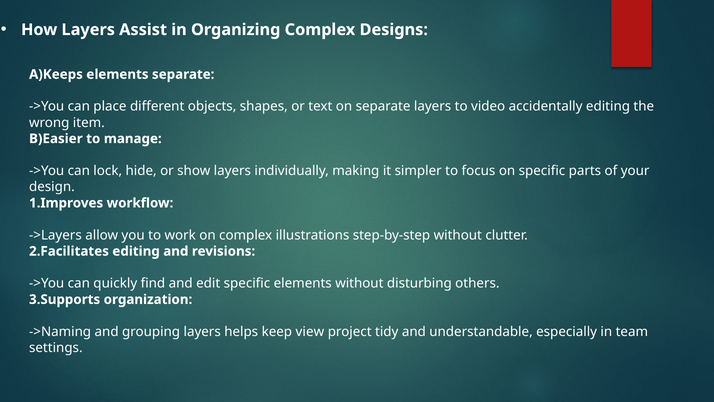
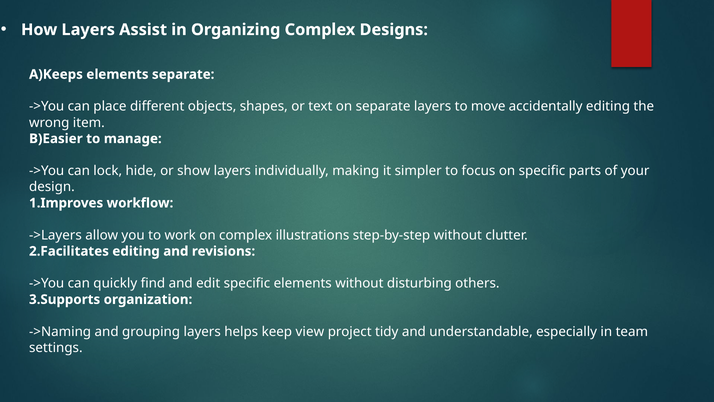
video: video -> move
